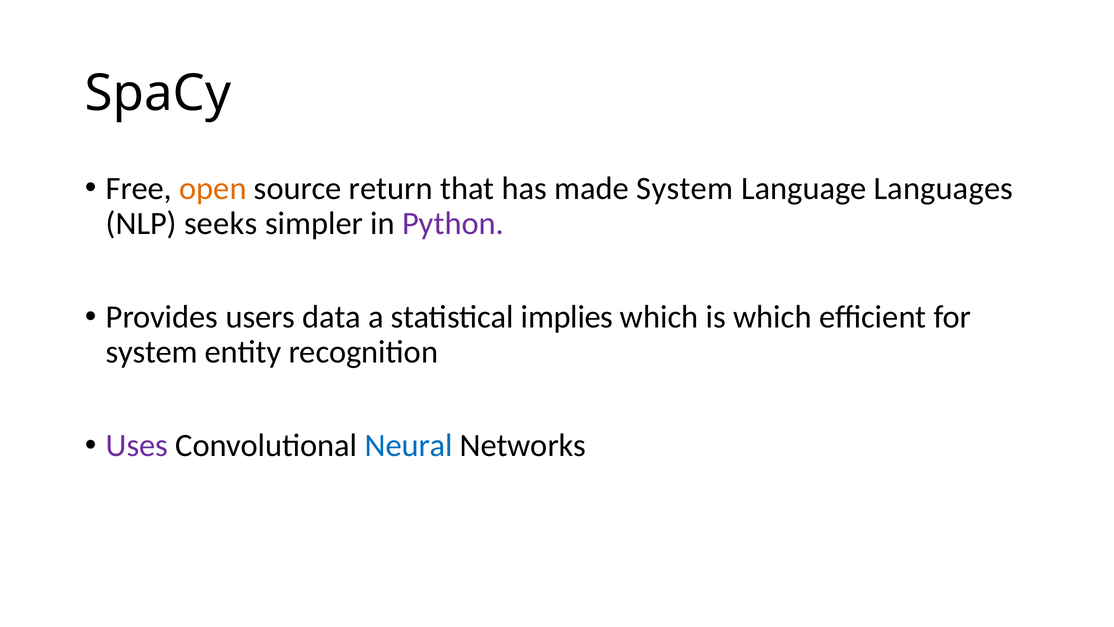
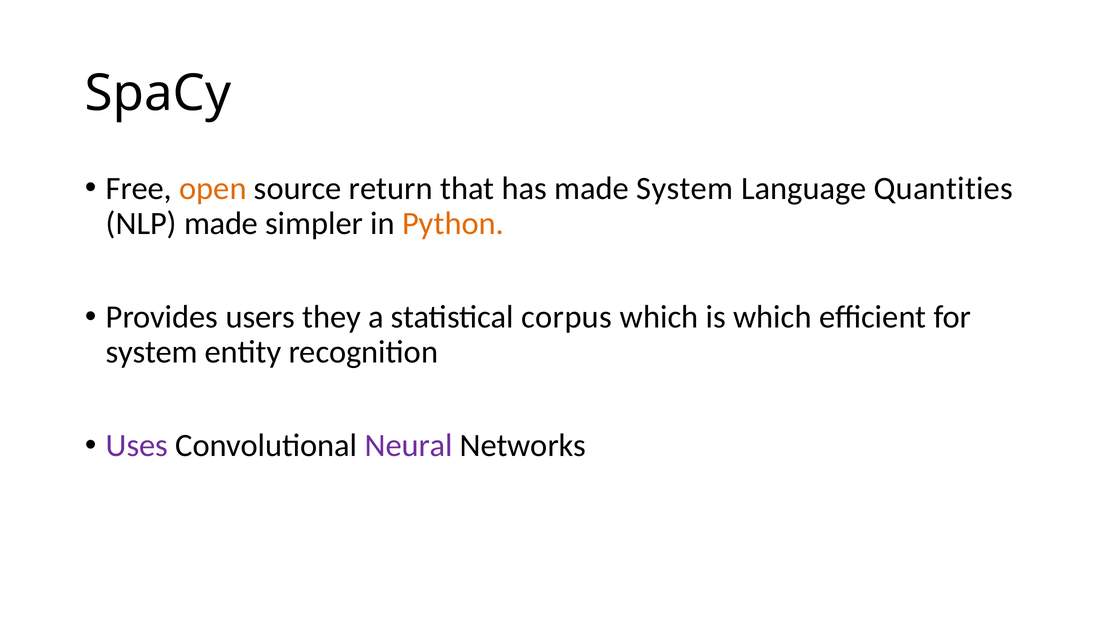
Languages: Languages -> Quantities
NLP seeks: seeks -> made
Python colour: purple -> orange
data: data -> they
implies: implies -> corpus
Neural colour: blue -> purple
